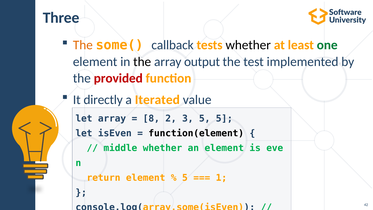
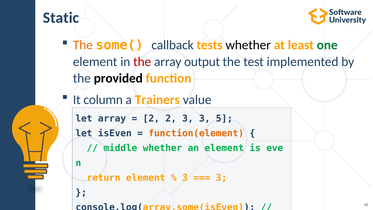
Three: Three -> Static
the at (142, 62) colour: black -> red
provided colour: red -> black
directly: directly -> column
Iterated: Iterated -> Trainers
8 at (151, 118): 8 -> 2
3 5: 5 -> 3
function(element colour: black -> orange
5 at (185, 178): 5 -> 3
1 at (221, 178): 1 -> 3
